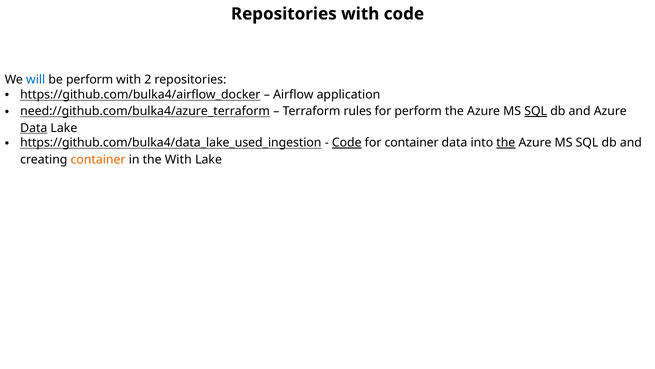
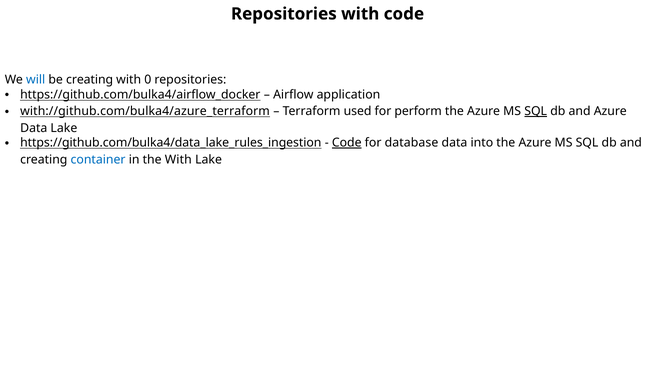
be perform: perform -> creating
2: 2 -> 0
need://github.com/bulka4/azure_terraform: need://github.com/bulka4/azure_terraform -> with://github.com/bulka4/azure_terraform
rules: rules -> used
Data at (34, 128) underline: present -> none
https://github.com/bulka4/data_lake_used_ingestion: https://github.com/bulka4/data_lake_used_ingestion -> https://github.com/bulka4/data_lake_rules_ingestion
for container: container -> database
the at (506, 143) underline: present -> none
container at (98, 159) colour: orange -> blue
